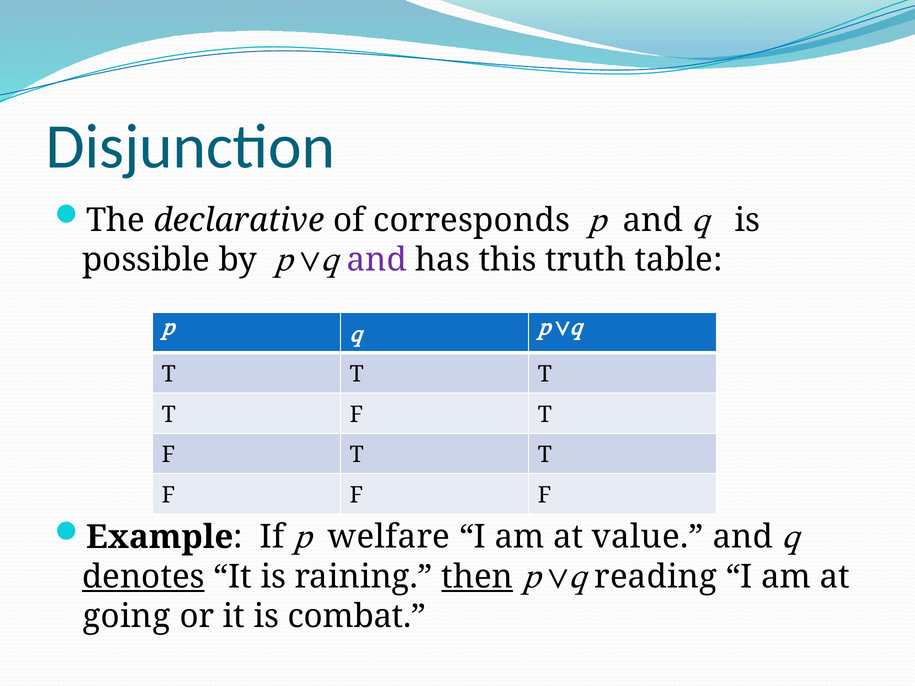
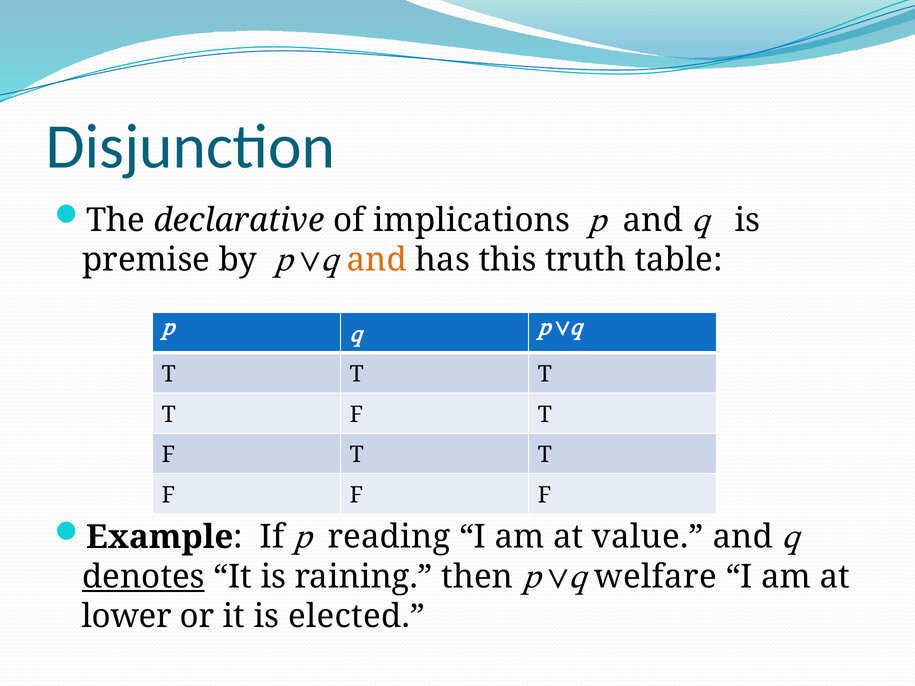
corresponds: corresponds -> implications
possible: possible -> premise
and at (377, 260) colour: purple -> orange
welfare: welfare -> reading
then underline: present -> none
reading: reading -> welfare
going: going -> lower
combat: combat -> elected
